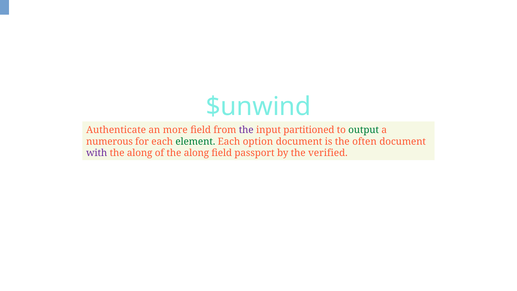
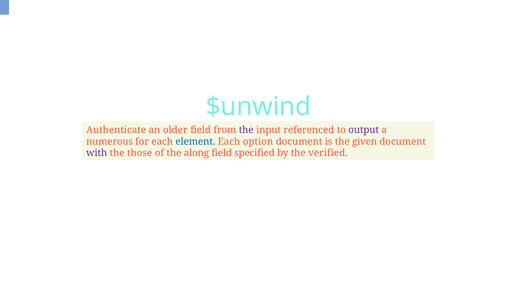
more: more -> older
partitioned: partitioned -> referenced
output colour: green -> purple
element colour: green -> blue
often: often -> given
along at (140, 153): along -> those
passport: passport -> specified
